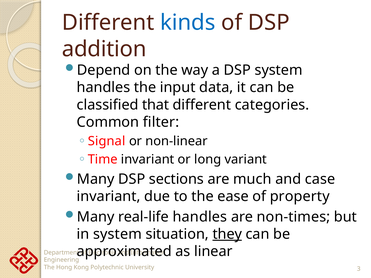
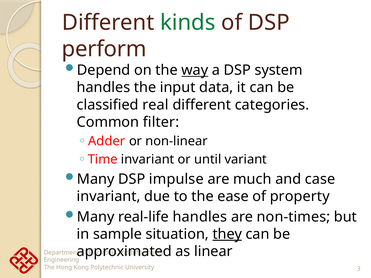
kinds colour: blue -> green
addition: addition -> perform
way underline: none -> present
that: that -> real
Signal: Signal -> Adder
long: long -> until
sections: sections -> impulse
in system: system -> sample
